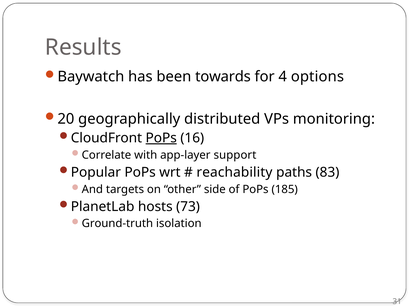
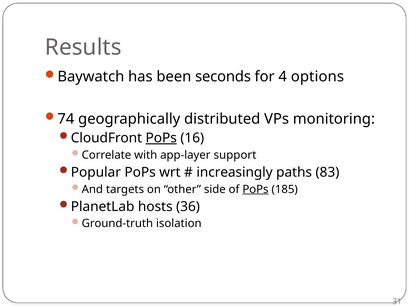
towards: towards -> seconds
20: 20 -> 74
reachability: reachability -> increasingly
PoPs at (255, 189) underline: none -> present
73: 73 -> 36
